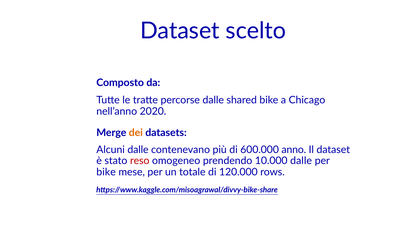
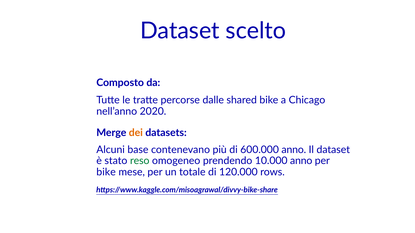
Alcuni dalle: dalle -> base
reso colour: red -> green
10.000 dalle: dalle -> anno
